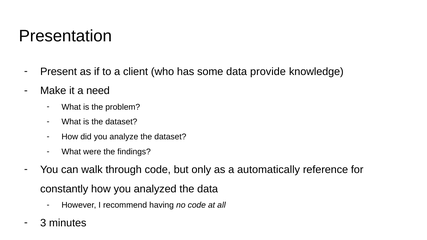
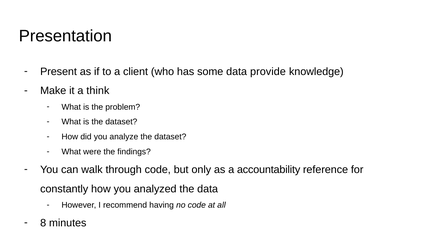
need: need -> think
automatically: automatically -> accountability
3: 3 -> 8
